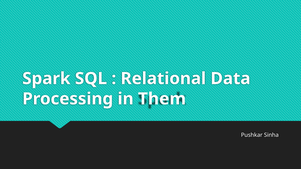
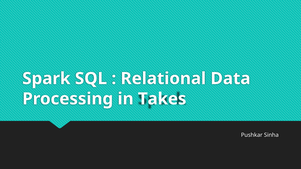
Them: Them -> Takes
